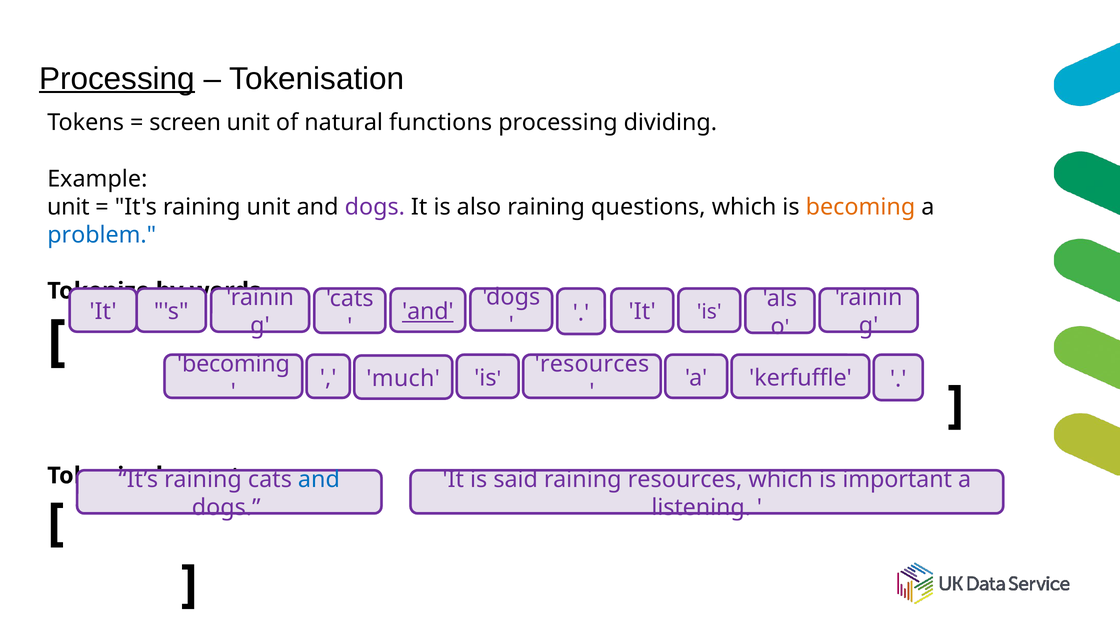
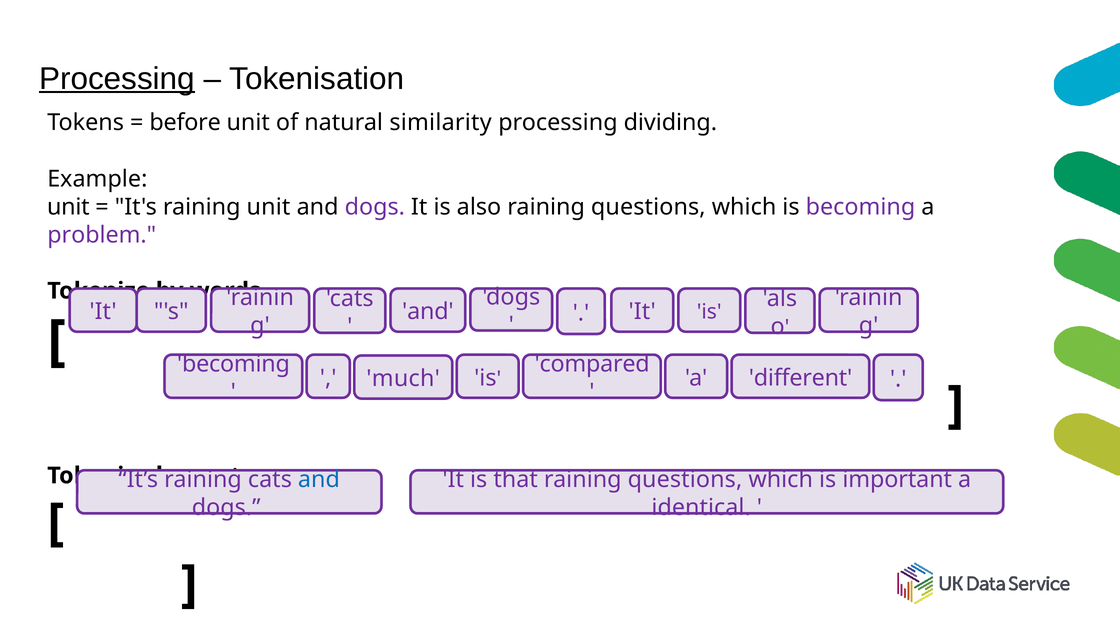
screen: screen -> before
functions: functions -> similarity
becoming at (860, 207) colour: orange -> purple
problem colour: blue -> purple
and at (428, 312) underline: present -> none
resources at (592, 364): resources -> compared
kerfuffle: kerfuffle -> different
said: said -> that
resources at (685, 479): resources -> questions
listening: listening -> identical
